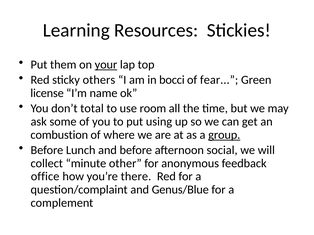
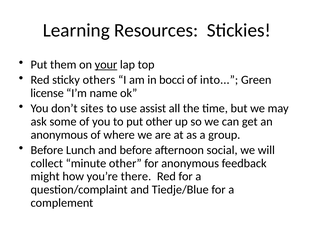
fear: fear -> into
total: total -> sites
room: room -> assist
put using: using -> other
combustion at (59, 135): combustion -> anonymous
group underline: present -> none
office: office -> might
Genus/Blue: Genus/Blue -> Tiedje/Blue
